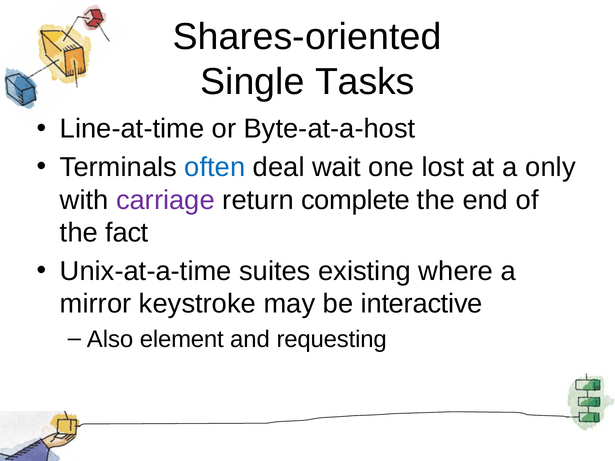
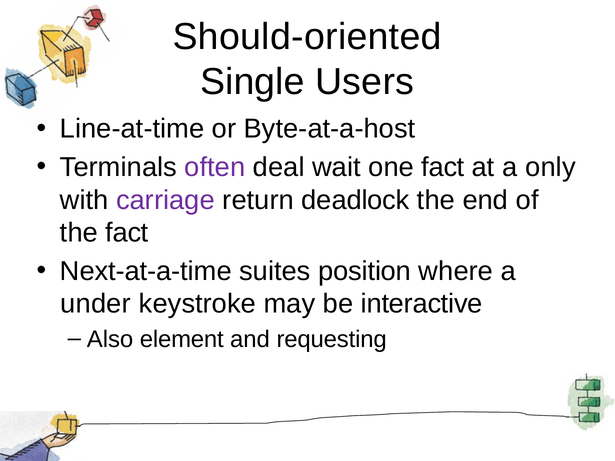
Shares-oriented: Shares-oriented -> Should-oriented
Tasks: Tasks -> Users
often colour: blue -> purple
one lost: lost -> fact
complete: complete -> deadlock
Unix-at-a-time: Unix-at-a-time -> Next-at-a-time
existing: existing -> position
mirror: mirror -> under
